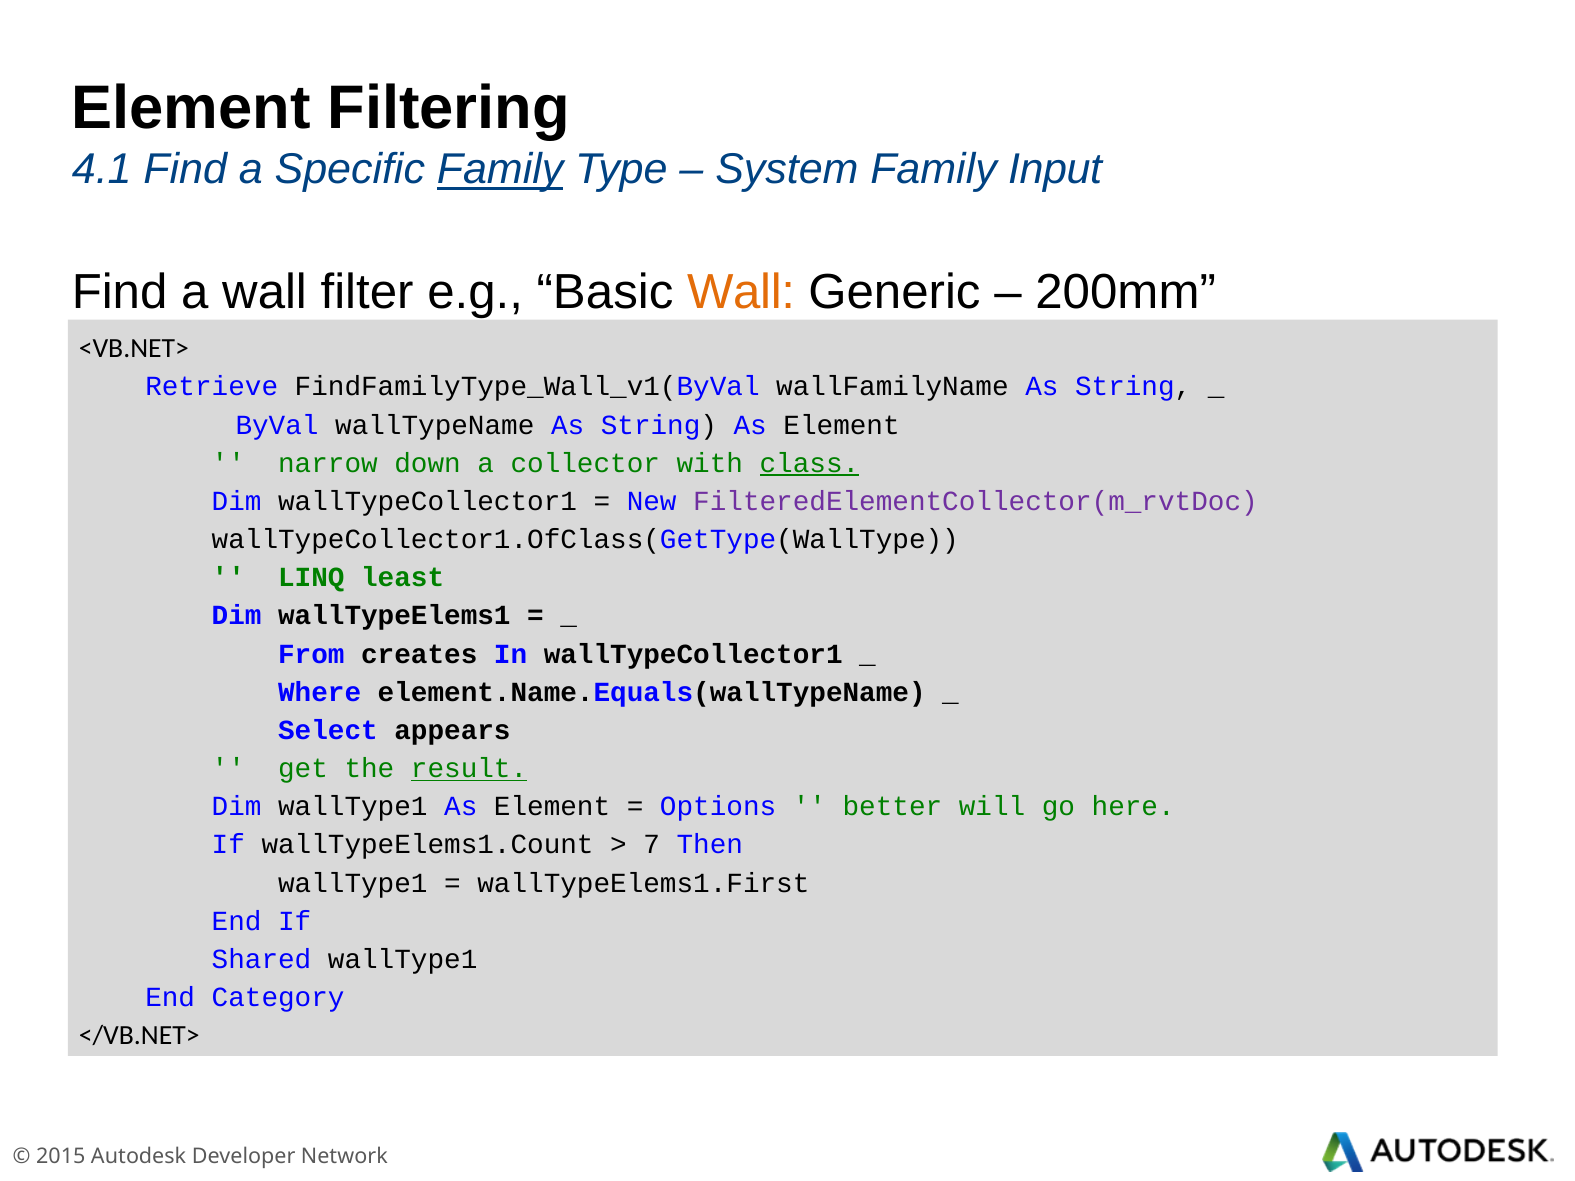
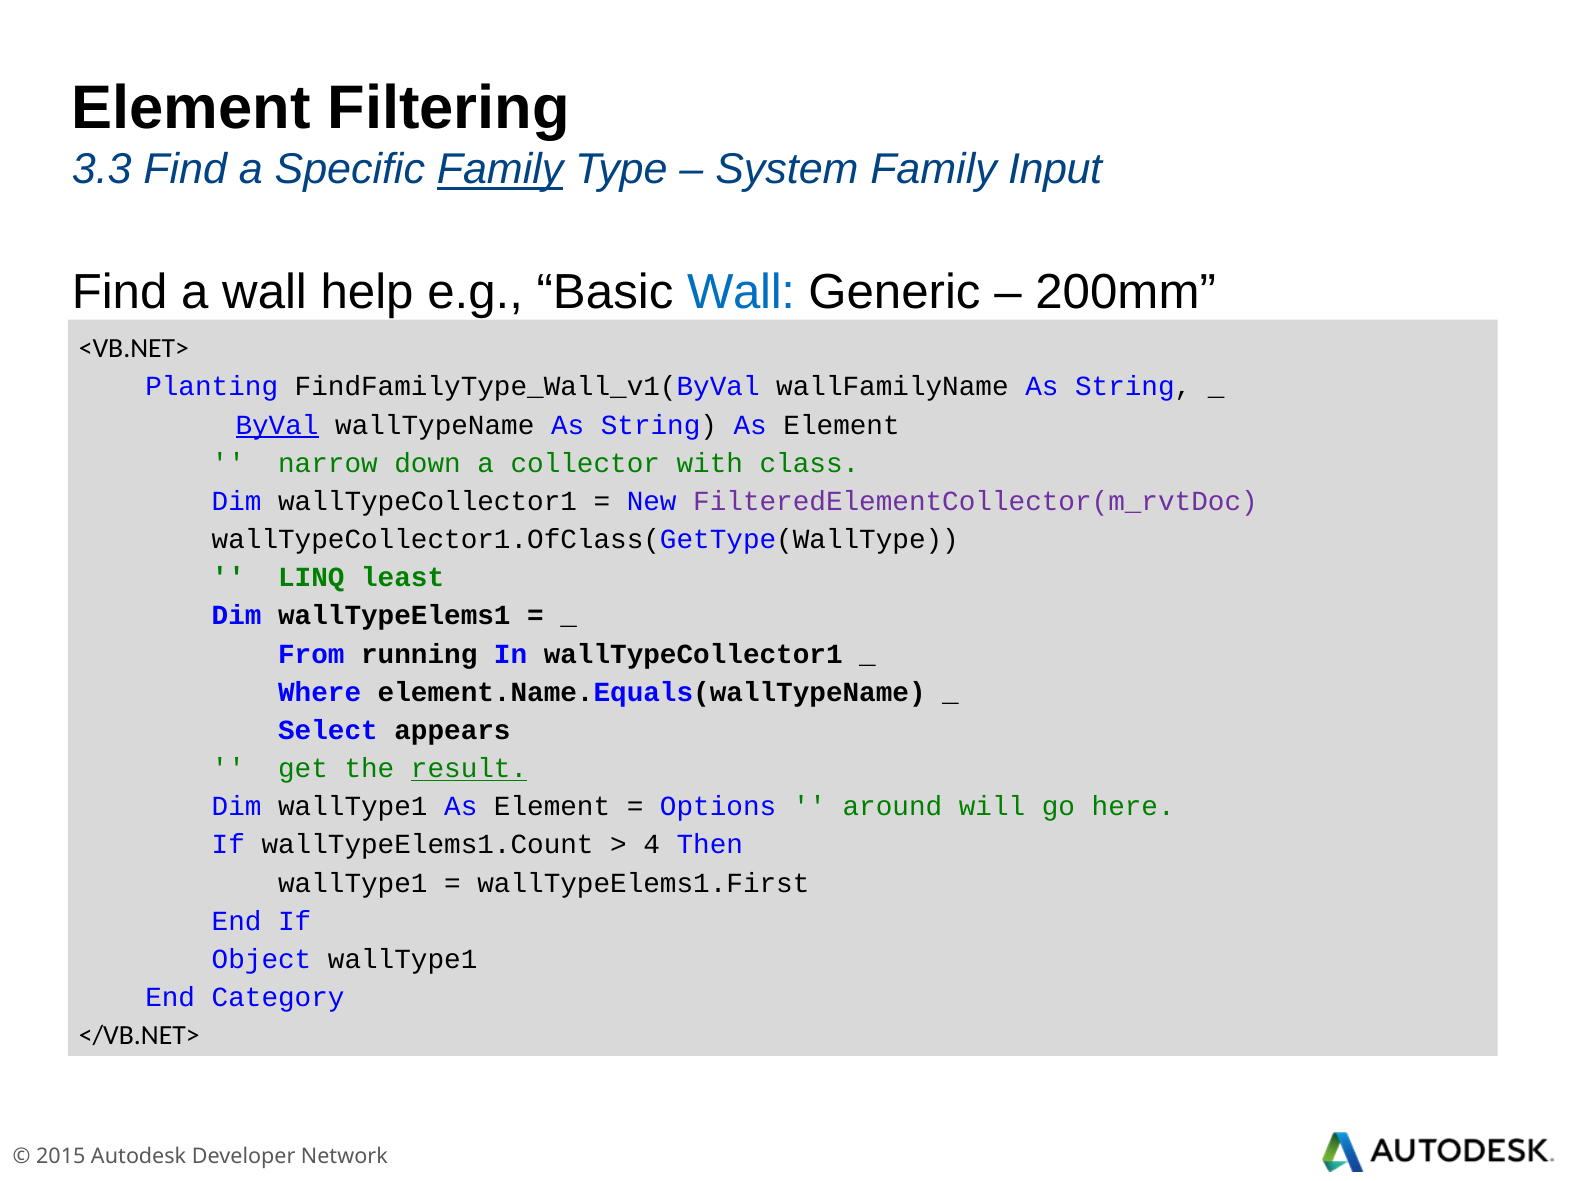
4.1: 4.1 -> 3.3
filter: filter -> help
Wall at (741, 293) colour: orange -> blue
Retrieve: Retrieve -> Planting
ByVal underline: none -> present
class underline: present -> none
creates: creates -> running
better: better -> around
7: 7 -> 4
Shared: Shared -> Object
